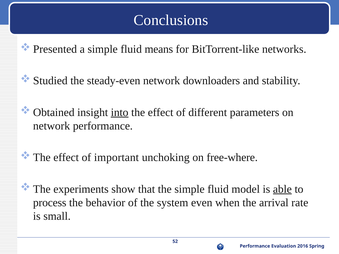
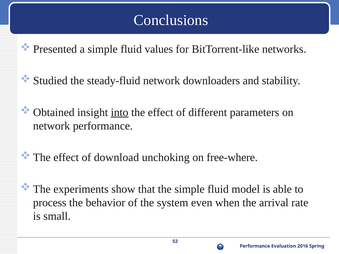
means: means -> values
steady-even: steady-even -> steady-fluid
important: important -> download
able underline: present -> none
